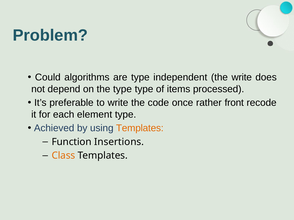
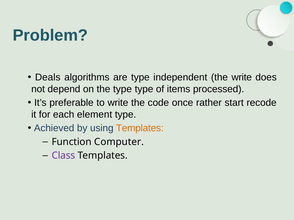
Could: Could -> Deals
front: front -> start
Insertions: Insertions -> Computer
Class colour: orange -> purple
